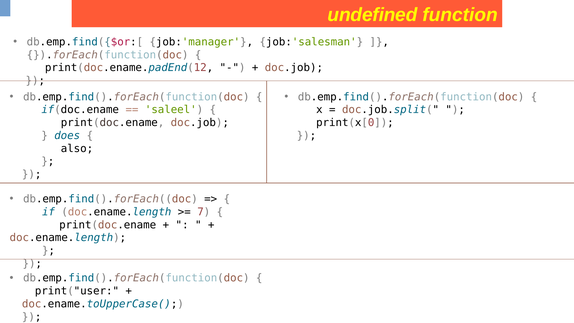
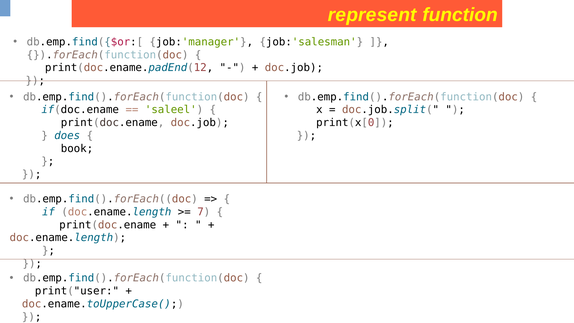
undefined: undefined -> represent
also: also -> book
